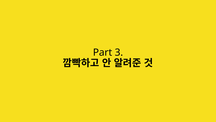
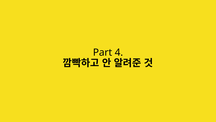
3: 3 -> 4
